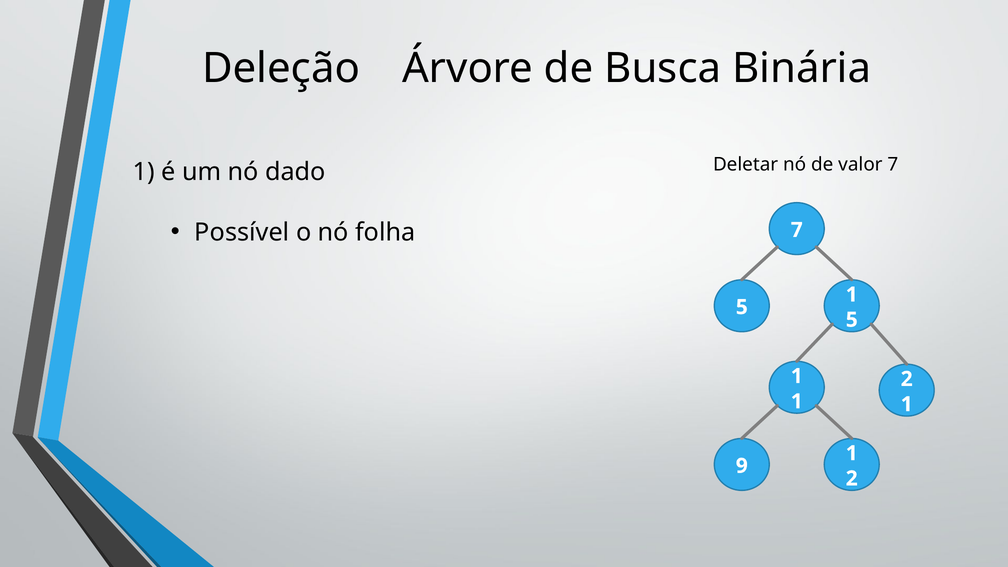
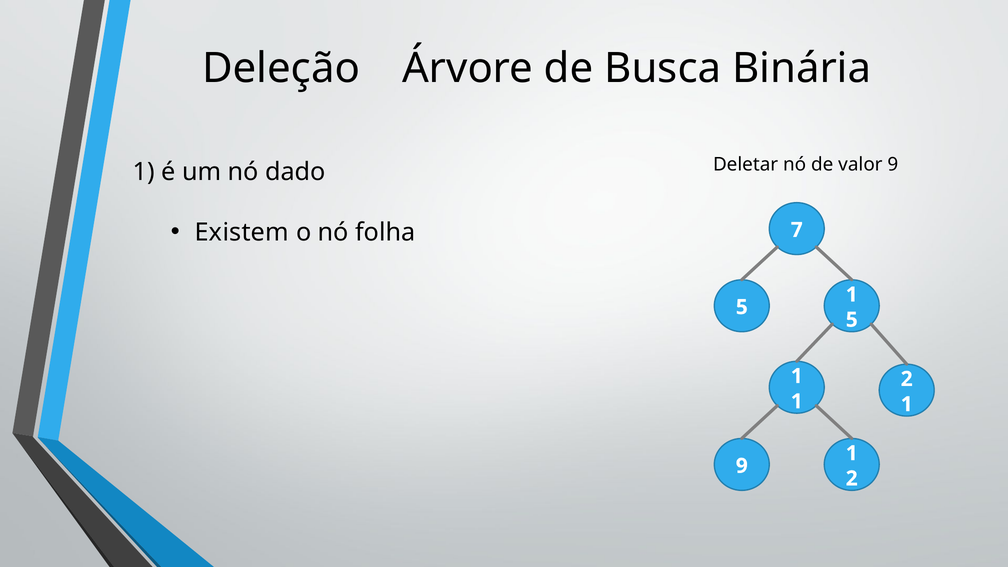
valor 7: 7 -> 9
Possível: Possível -> Existem
